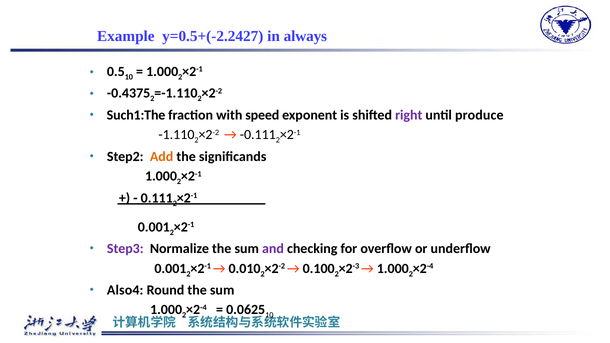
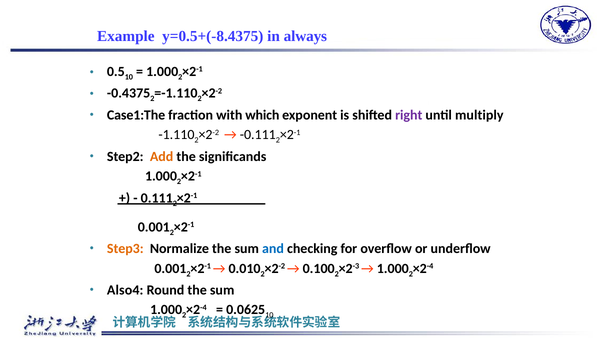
y=0.5+(-2.2427: y=0.5+(-2.2427 -> y=0.5+(-8.4375
Such1:The: Such1:The -> Case1:The
speed: speed -> which
produce: produce -> multiply
Step3 colour: purple -> orange
and colour: purple -> blue
